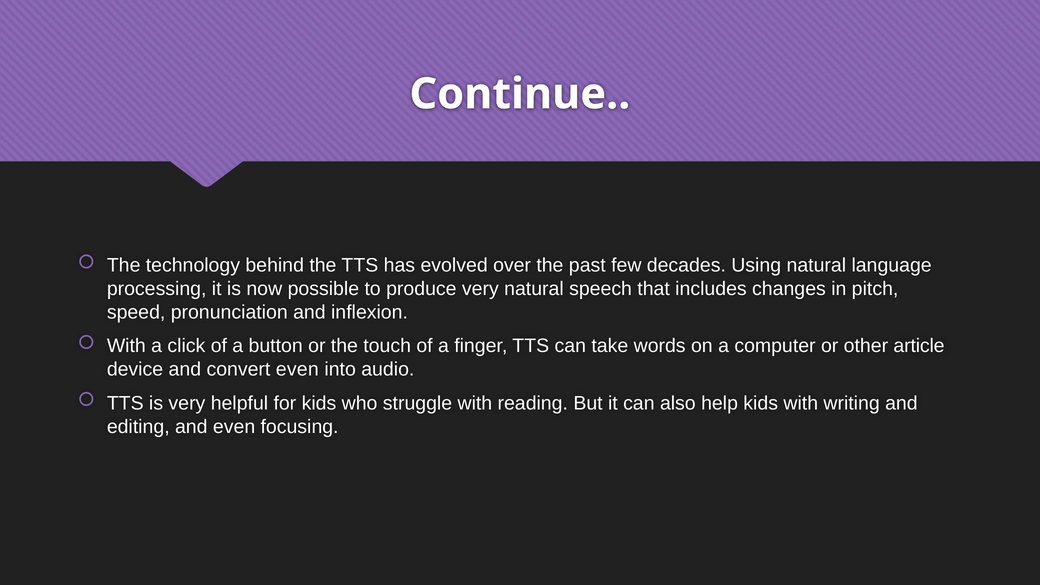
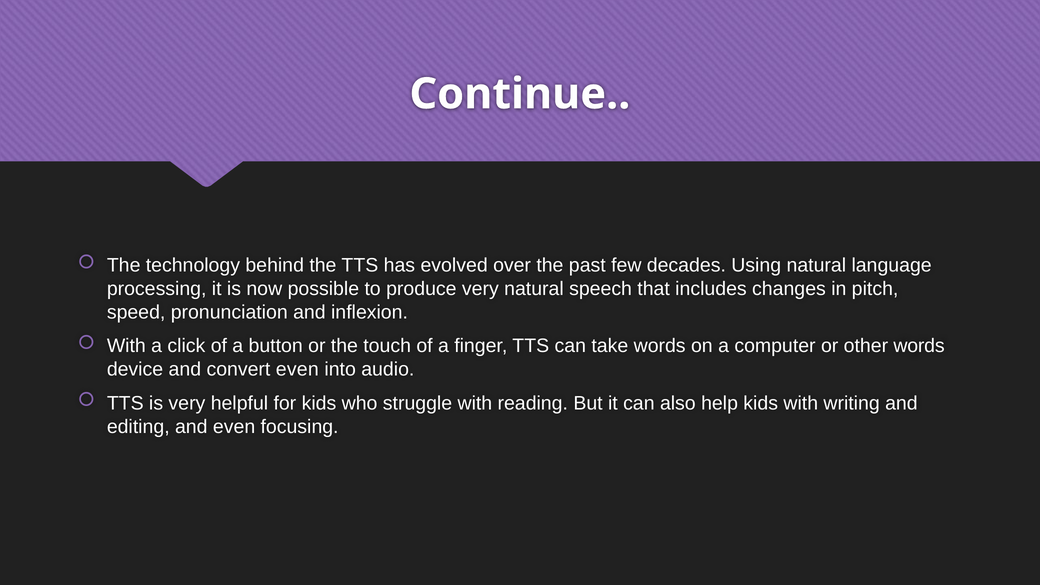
other article: article -> words
